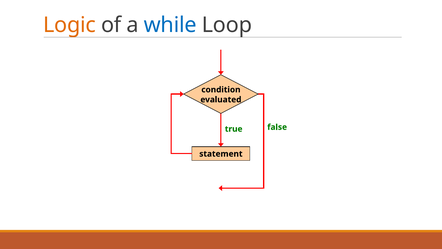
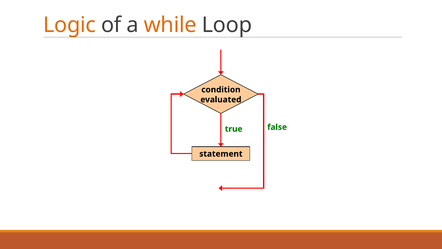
while colour: blue -> orange
